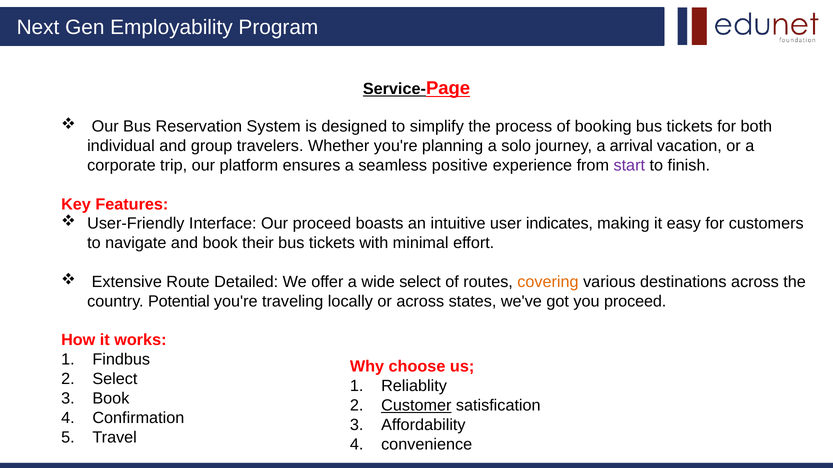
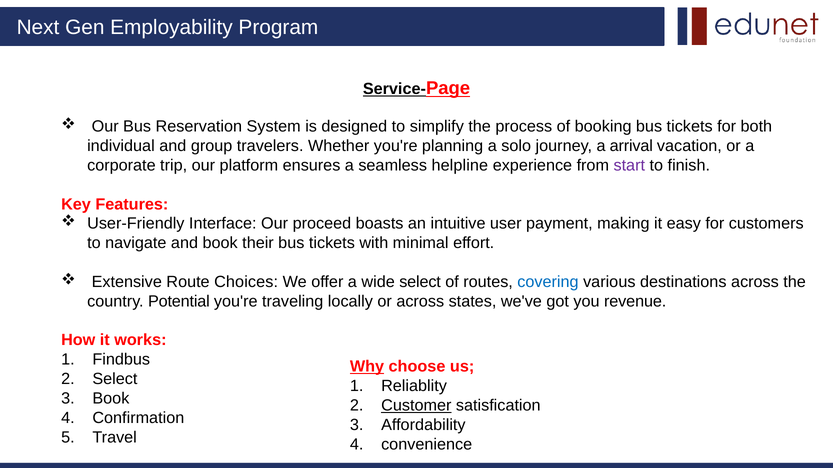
positive: positive -> helpline
indicates: indicates -> payment
Detailed: Detailed -> Choices
covering colour: orange -> blue
you proceed: proceed -> revenue
Why underline: none -> present
